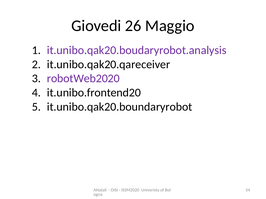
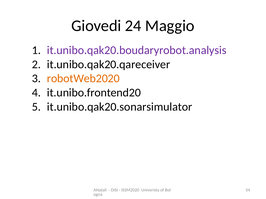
26: 26 -> 24
robotWeb2020 colour: purple -> orange
it.unibo.qak20.boundaryrobot: it.unibo.qak20.boundaryrobot -> it.unibo.qak20.sonarsimulator
